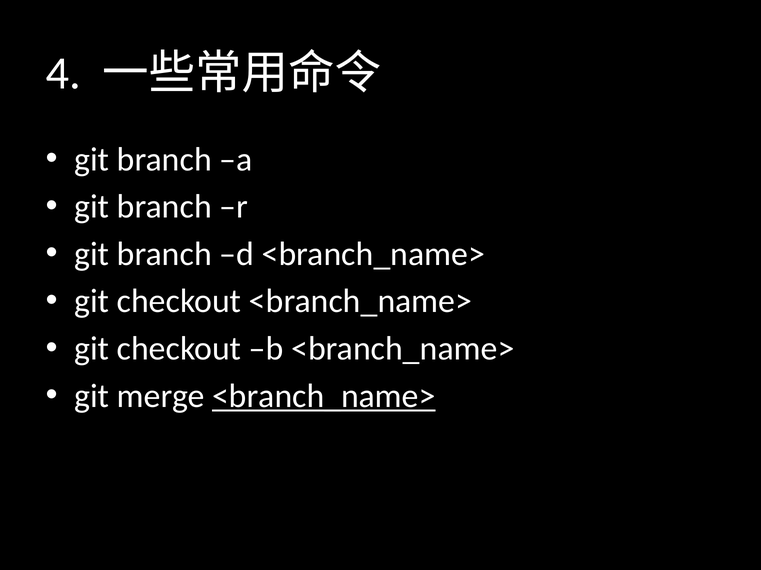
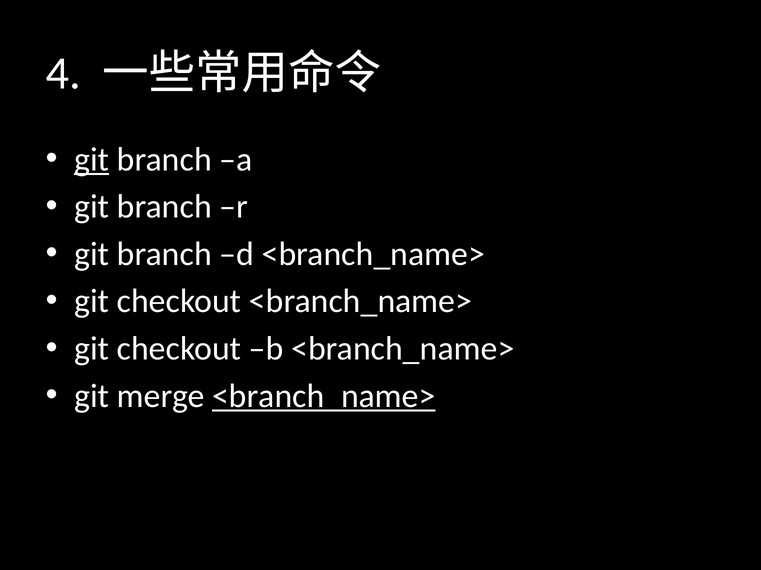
git at (92, 160) underline: none -> present
